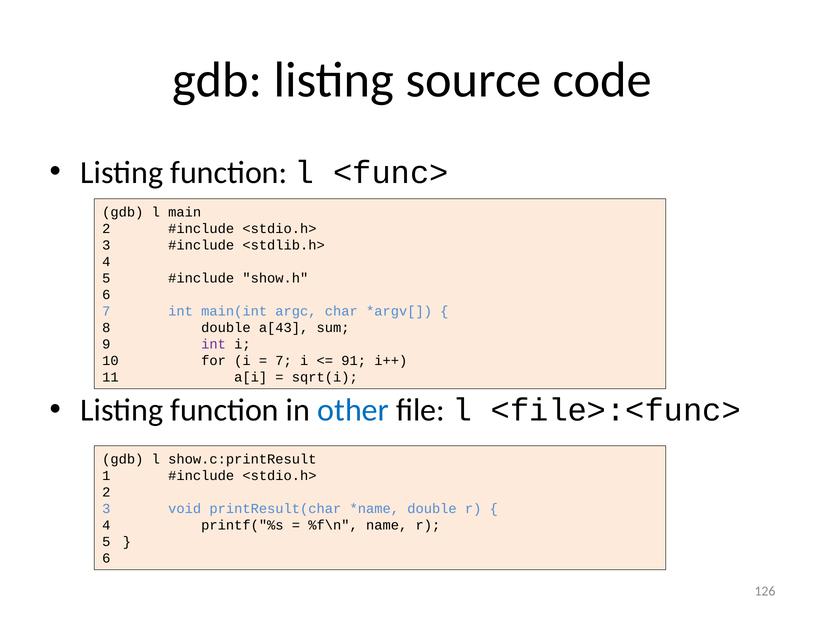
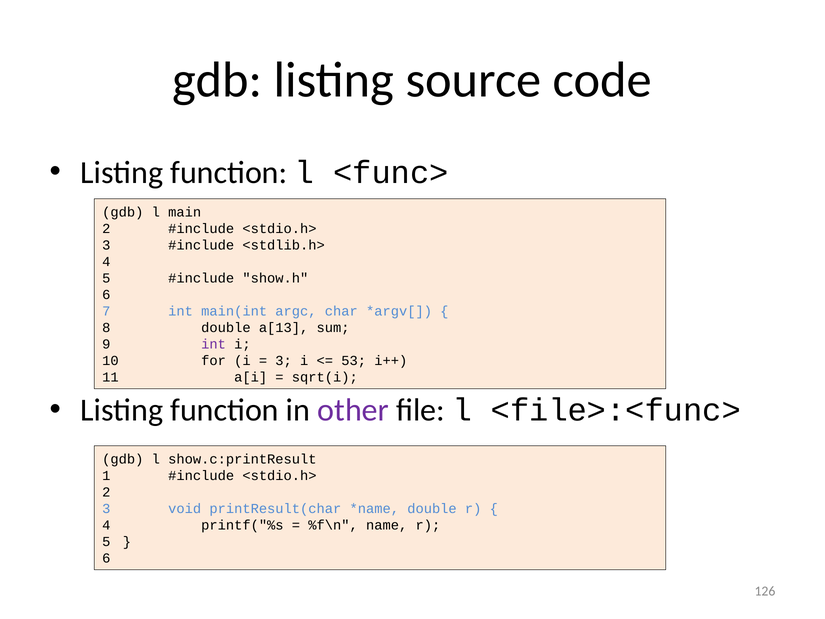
a[43: a[43 -> a[13
7 at (284, 361): 7 -> 3
91: 91 -> 53
other colour: blue -> purple
